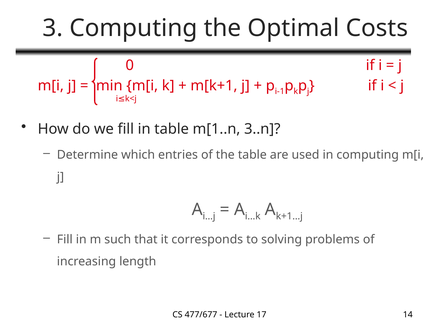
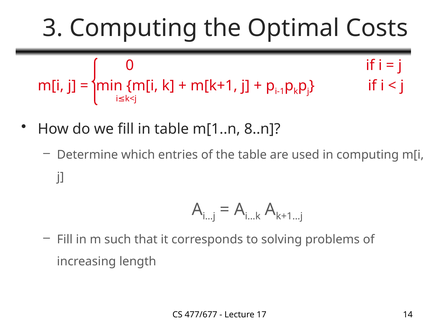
3..n: 3..n -> 8..n
